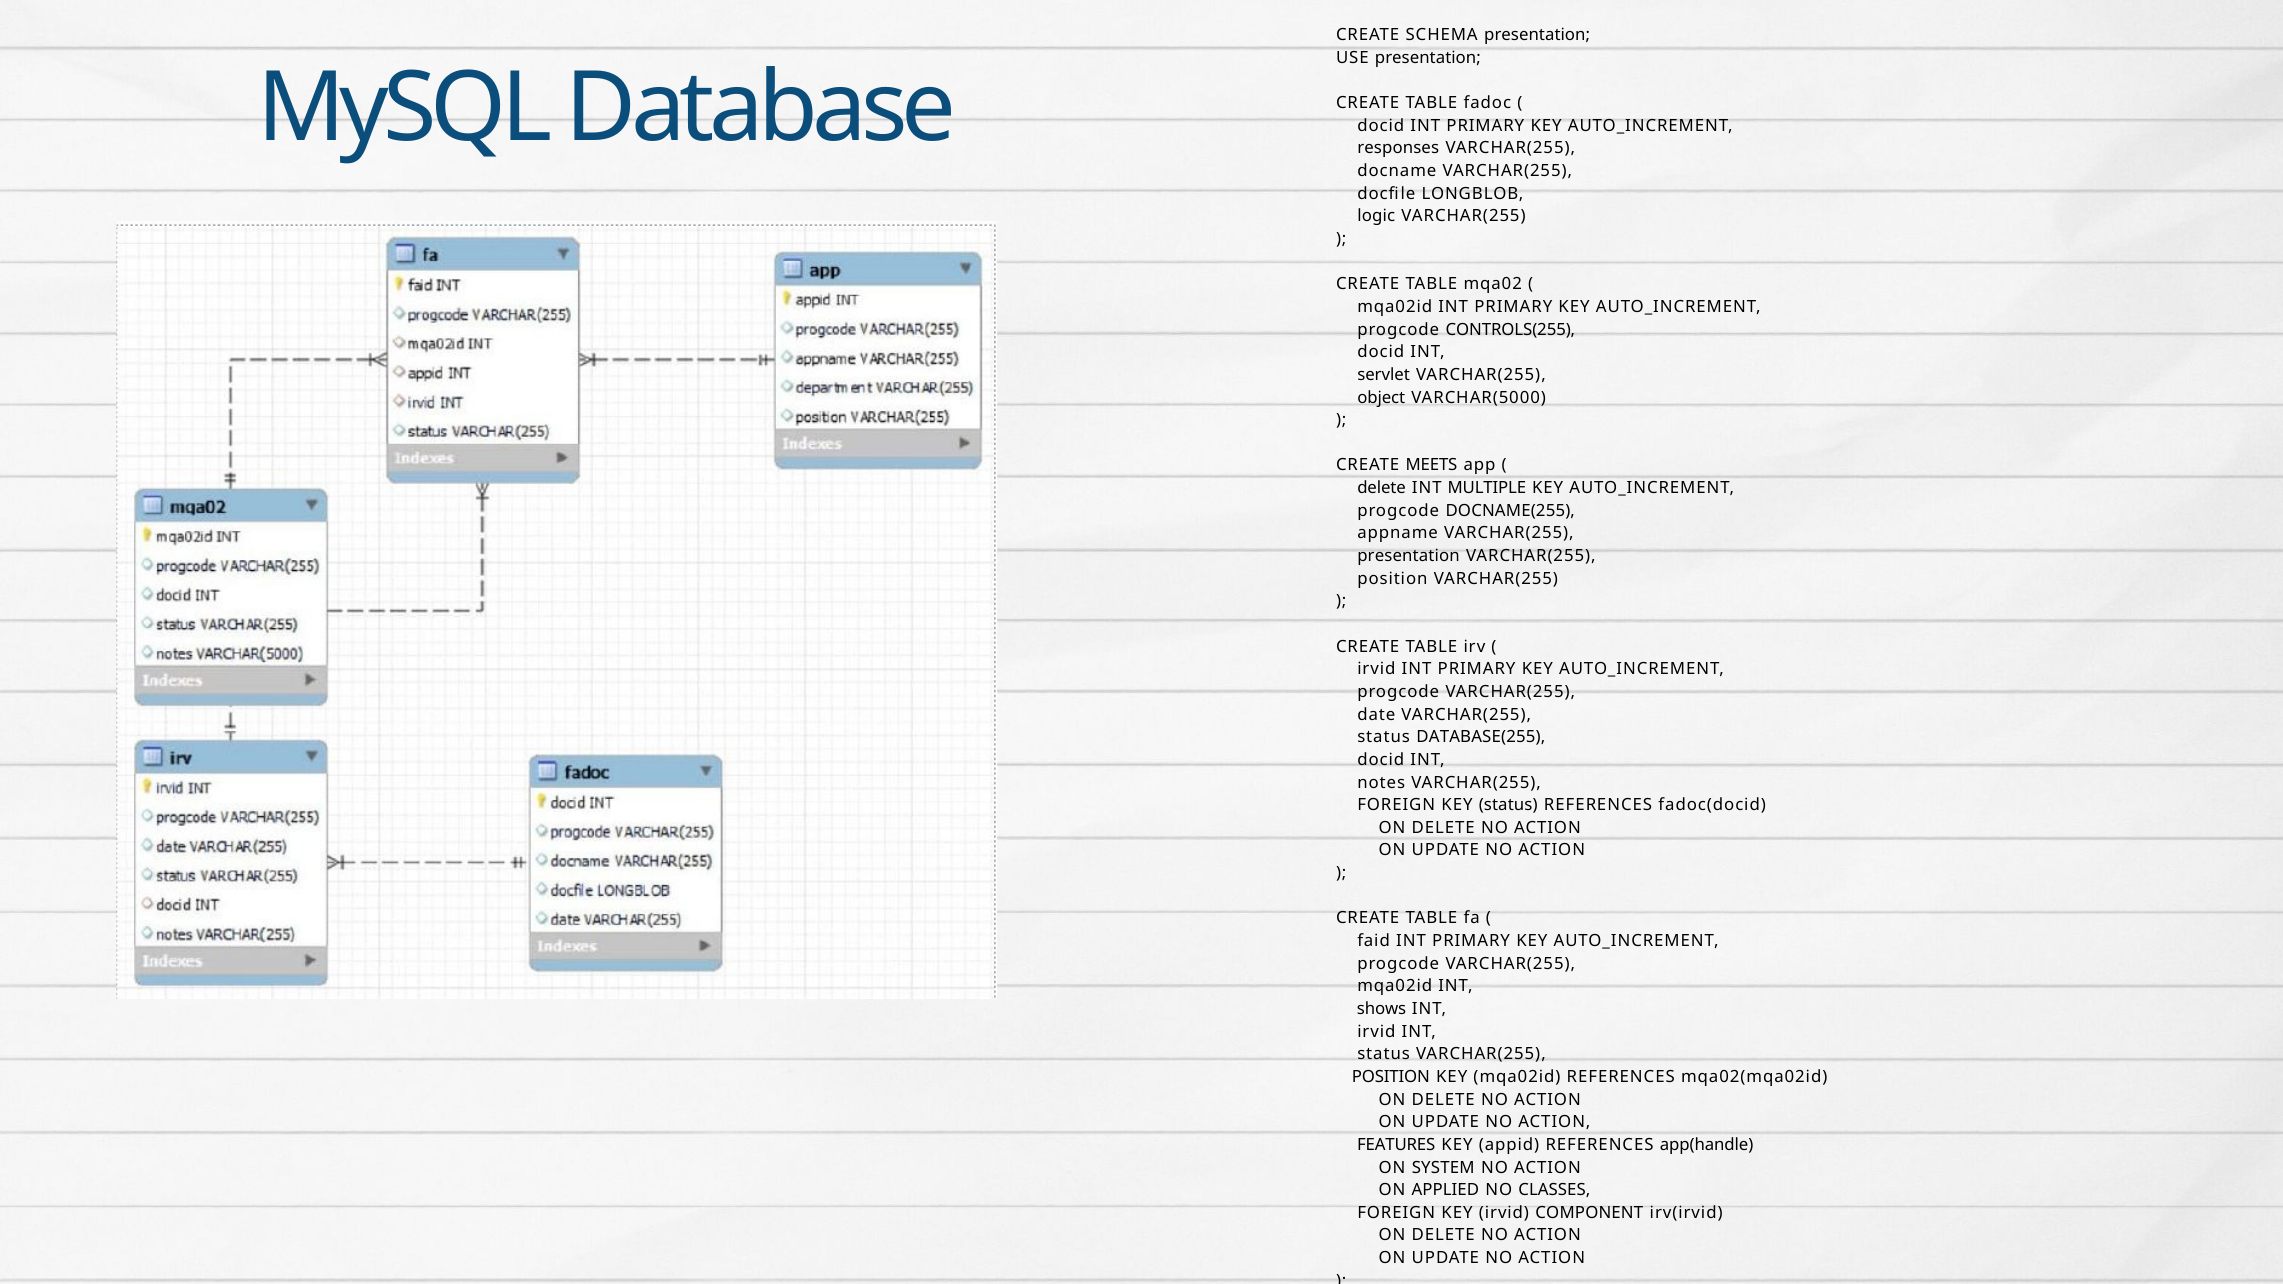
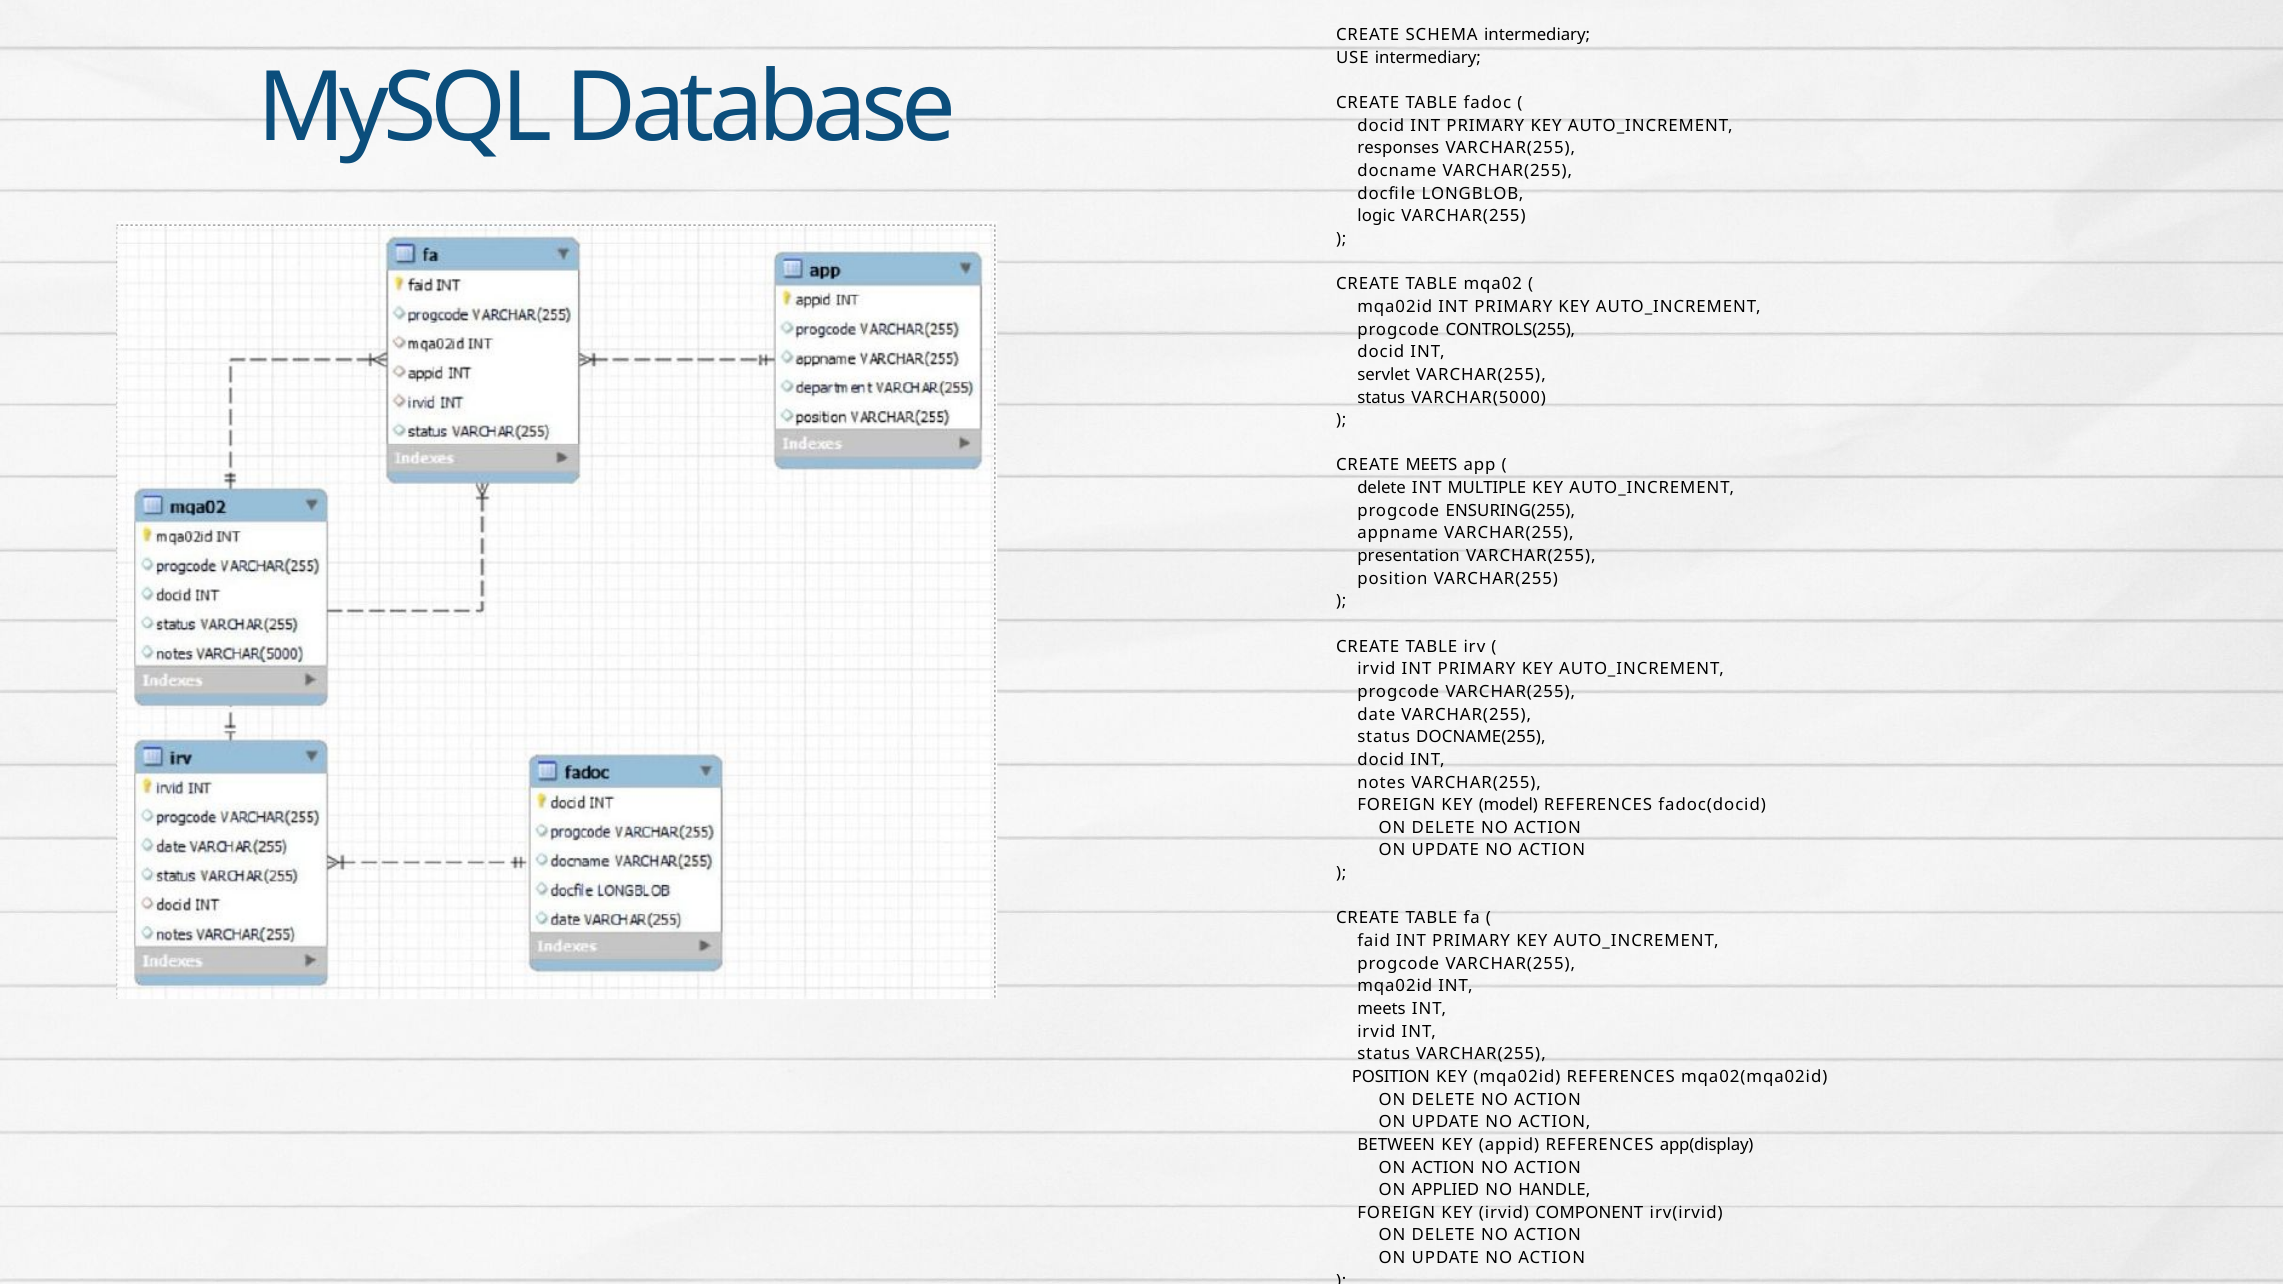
SCHEMA presentation: presentation -> intermediary
USE presentation: presentation -> intermediary
object at (1381, 398): object -> status
DOCNAME(255: DOCNAME(255 -> ENSURING(255
DATABASE(255: DATABASE(255 -> DOCNAME(255
KEY status: status -> model
shows at (1382, 1009): shows -> meets
FEATURES: FEATURES -> BETWEEN
app(handle: app(handle -> app(display
ON SYSTEM: SYSTEM -> ACTION
CLASSES: CLASSES -> HANDLE
